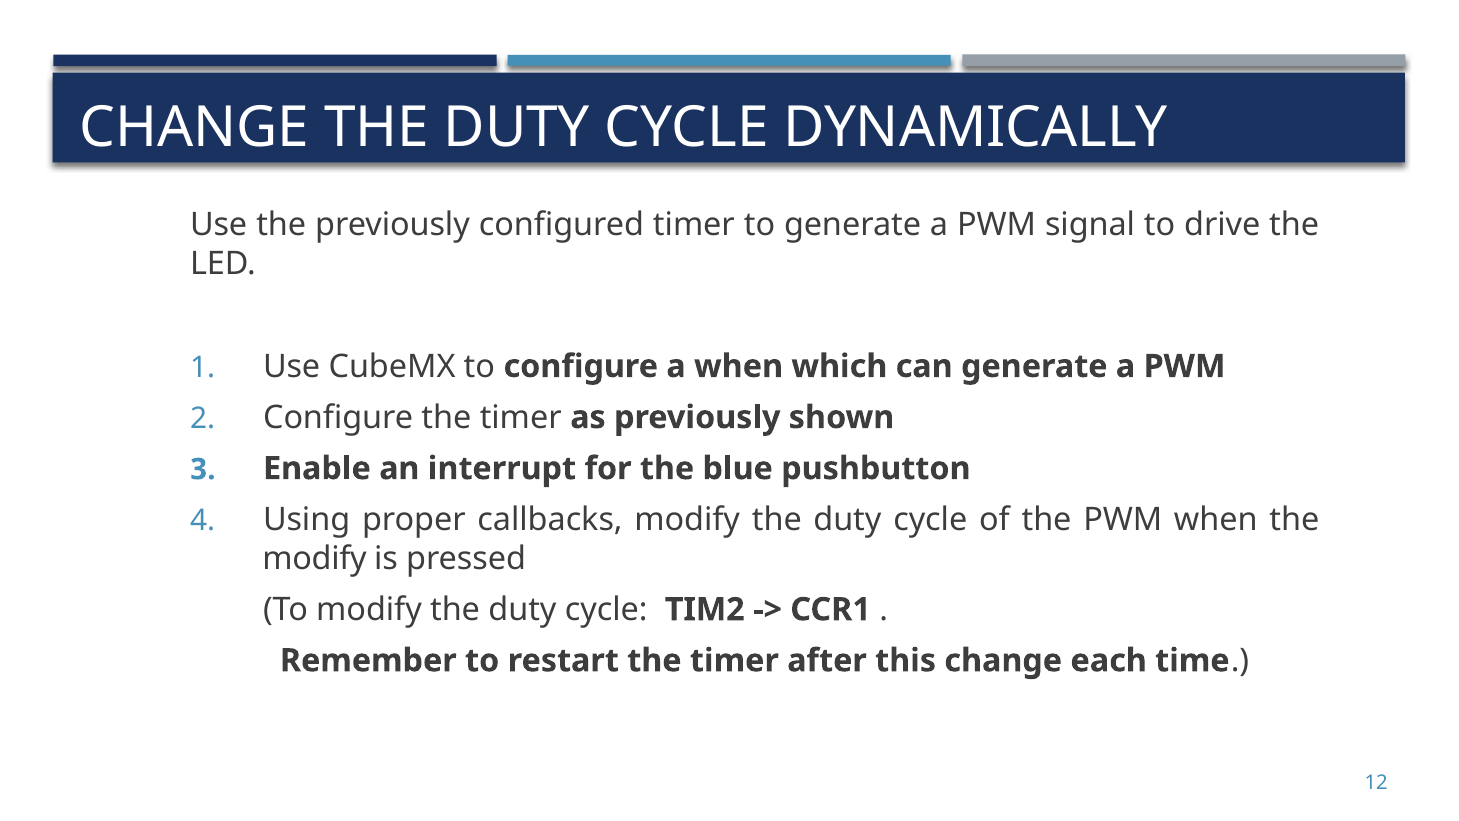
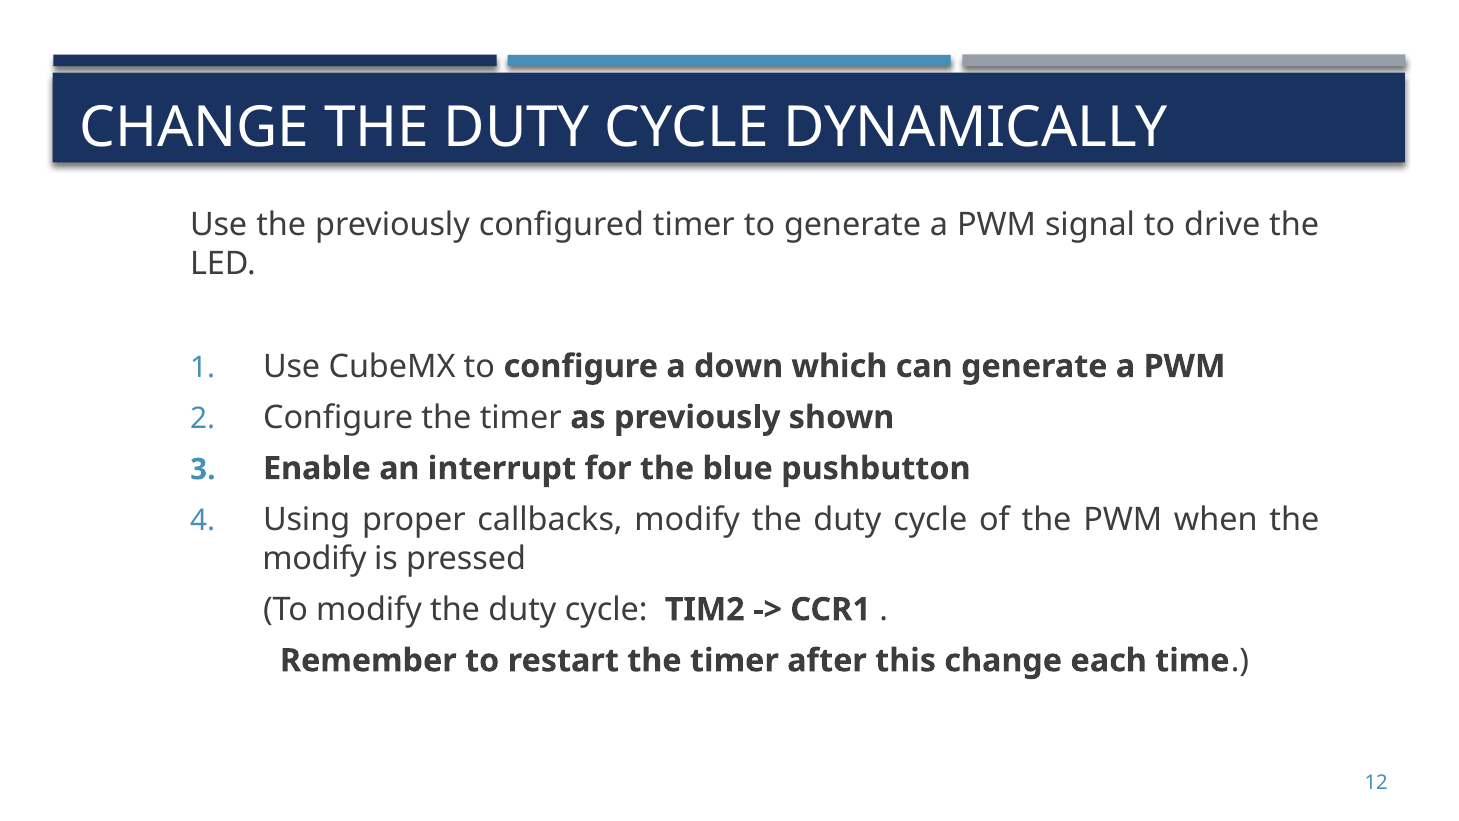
a when: when -> down
